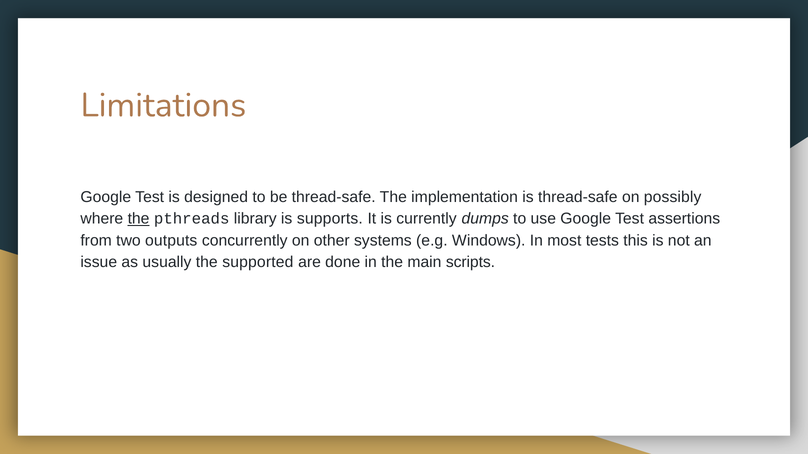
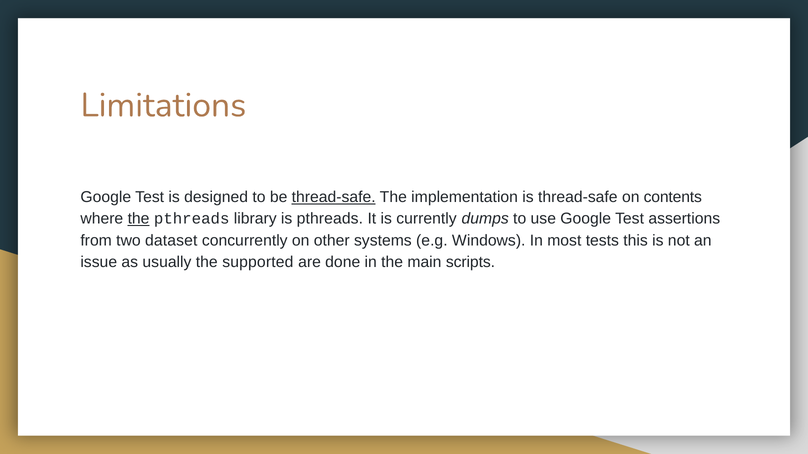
thread-safe at (334, 197) underline: none -> present
possibly: possibly -> contents
is supports: supports -> pthreads
outputs: outputs -> dataset
